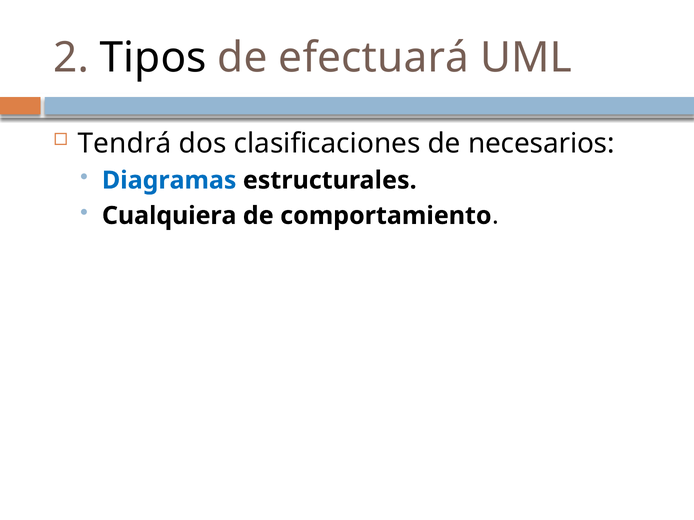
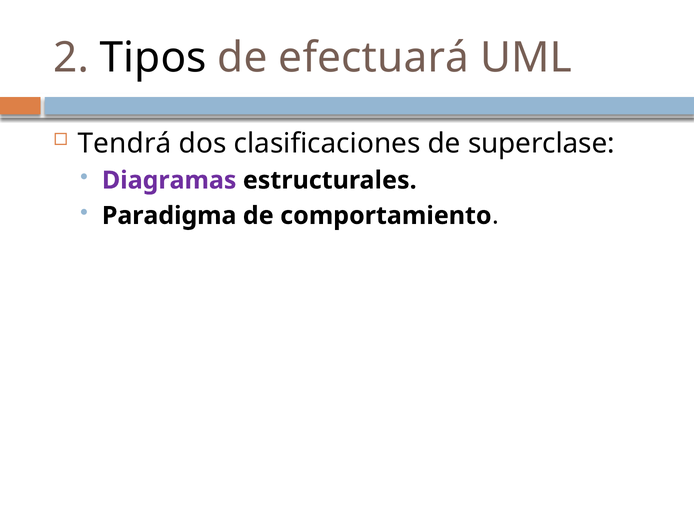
necesarios: necesarios -> superclase
Diagramas colour: blue -> purple
Cualquiera: Cualquiera -> Paradigma
